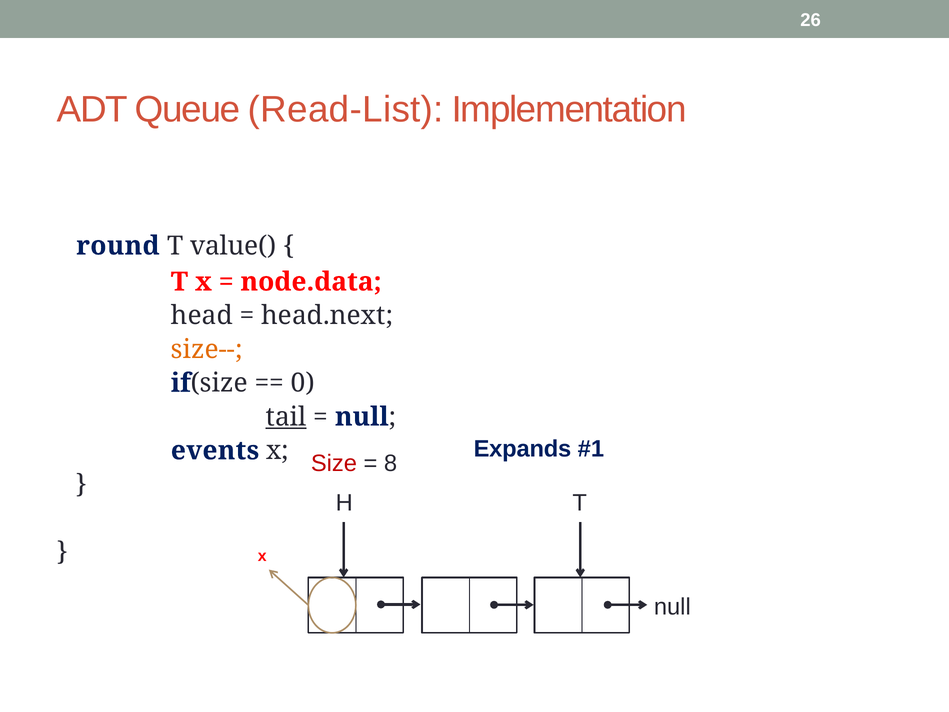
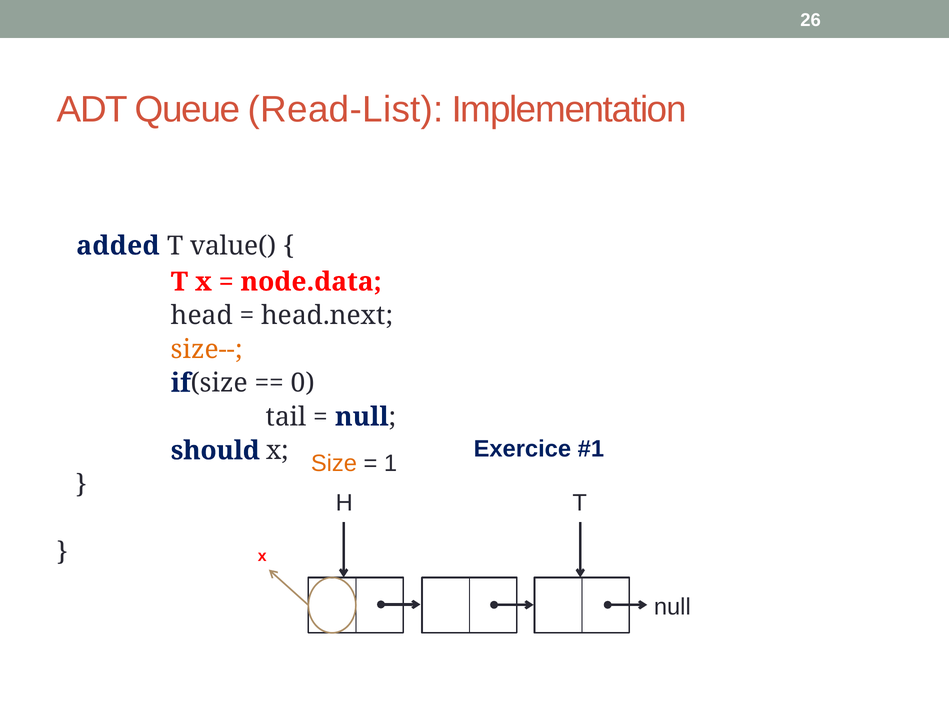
round: round -> added
tail underline: present -> none
Expands: Expands -> Exercice
events: events -> should
Size colour: red -> orange
8: 8 -> 1
